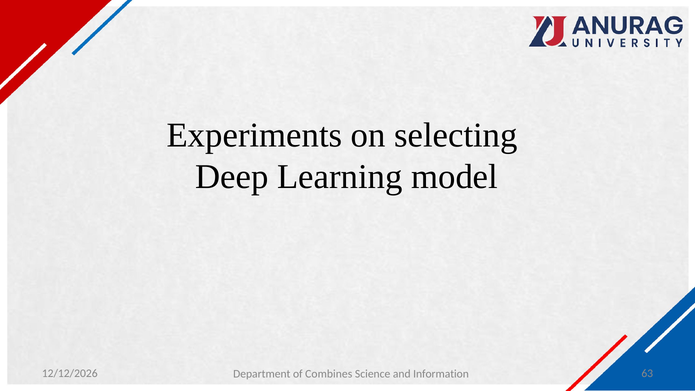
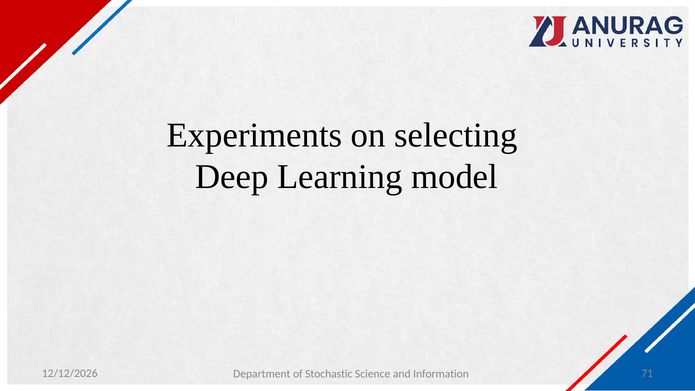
63: 63 -> 71
Combines: Combines -> Stochastic
